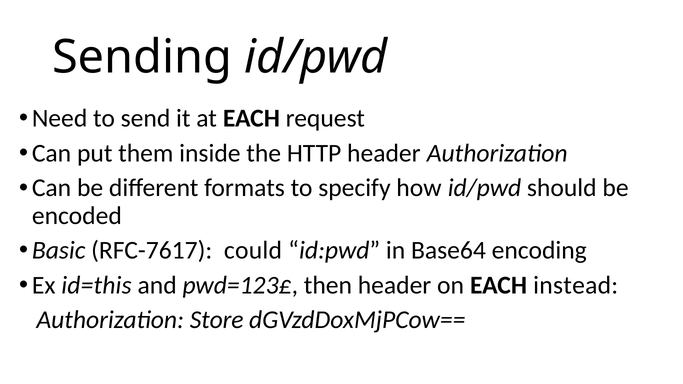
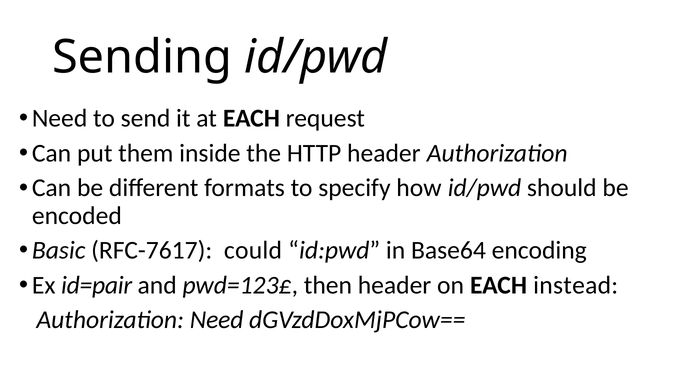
id=this: id=this -> id=pair
Authorization Store: Store -> Need
